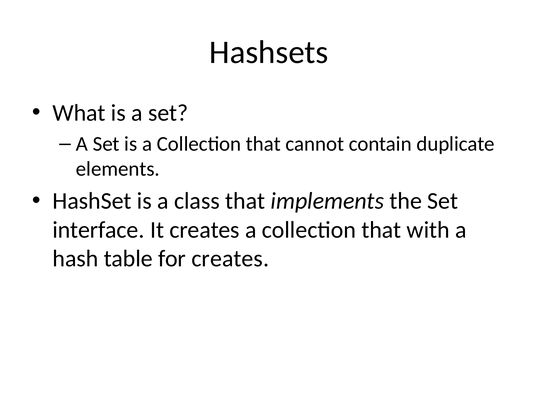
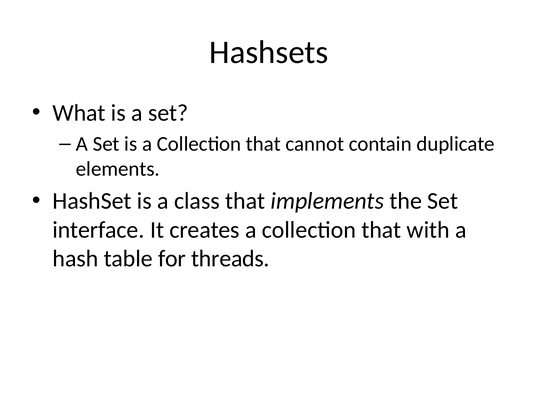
for creates: creates -> threads
